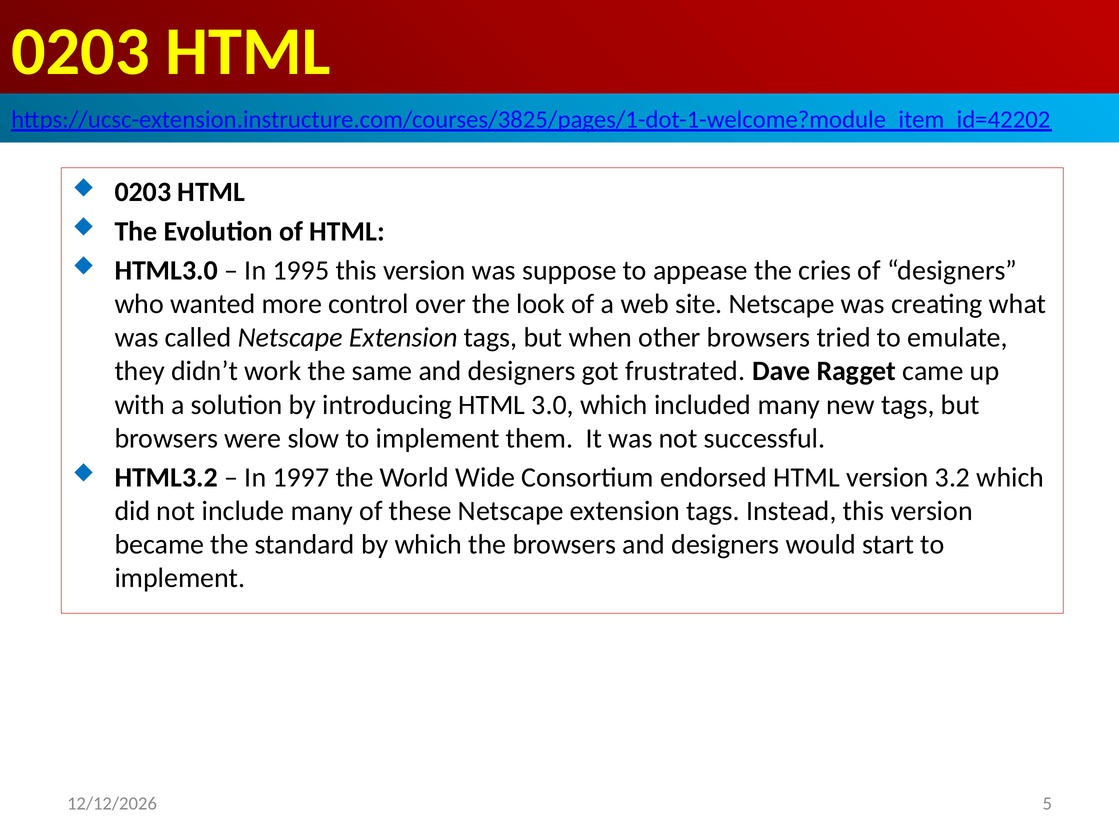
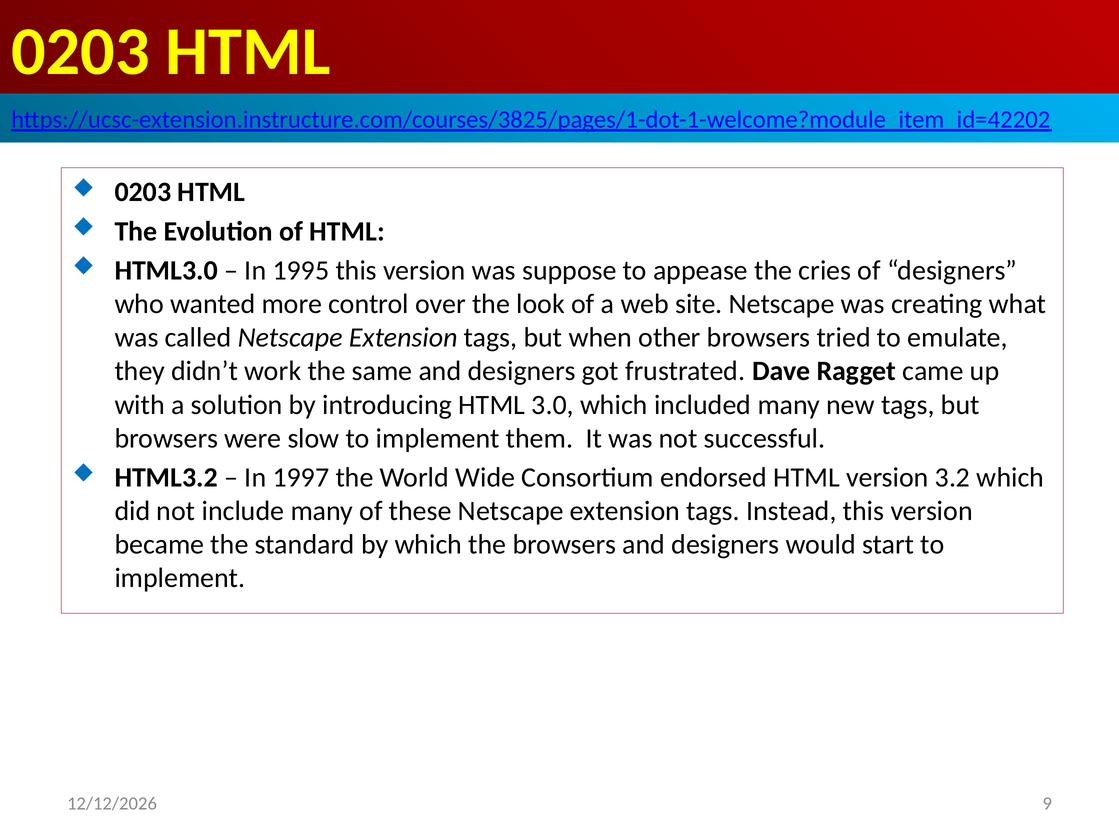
5: 5 -> 9
